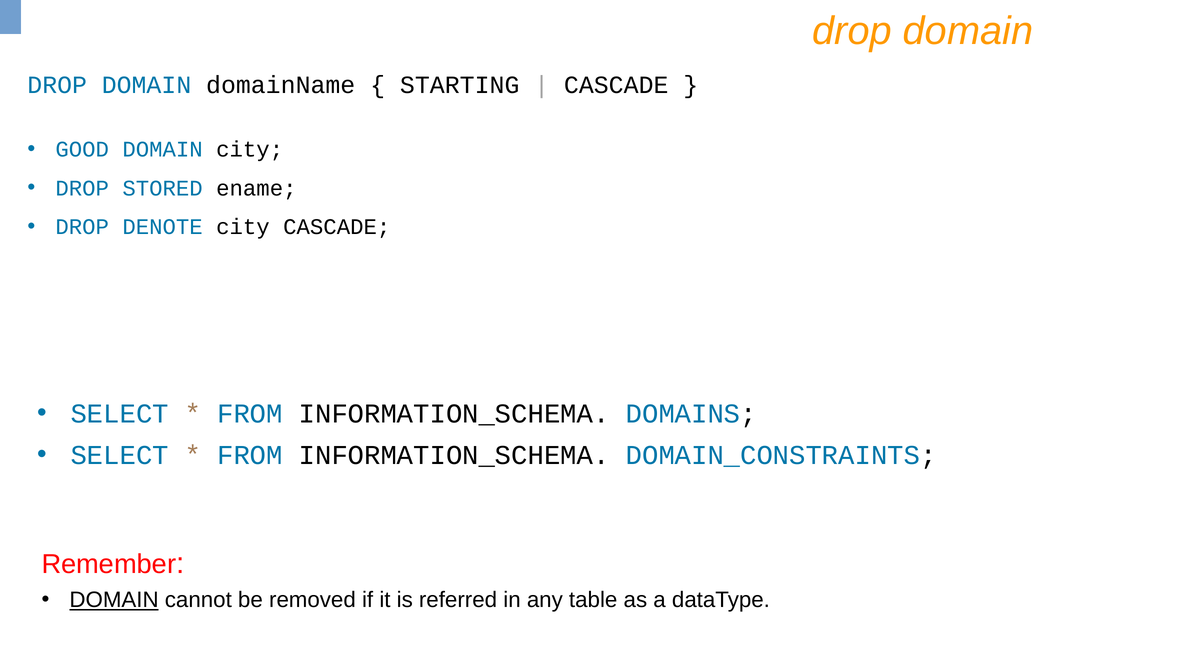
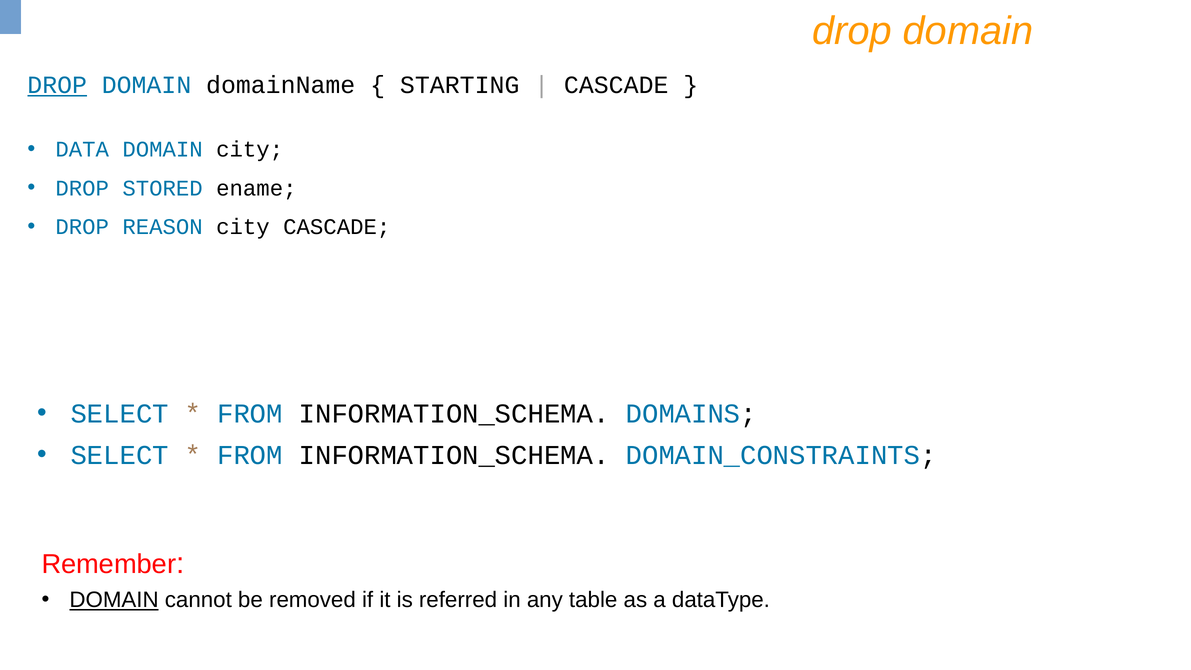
DROP at (57, 85) underline: none -> present
GOOD: GOOD -> DATA
DENOTE: DENOTE -> REASON
